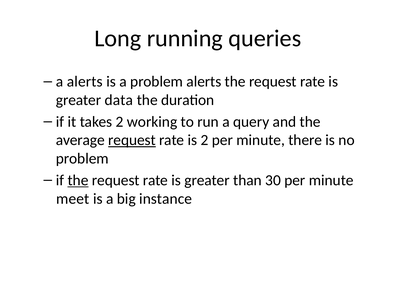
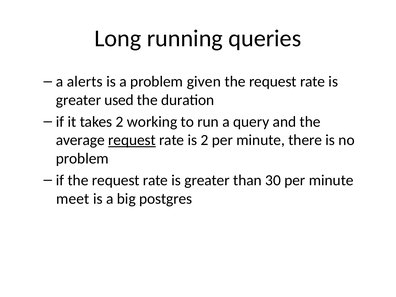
problem alerts: alerts -> given
data: data -> used
the at (78, 180) underline: present -> none
instance: instance -> postgres
